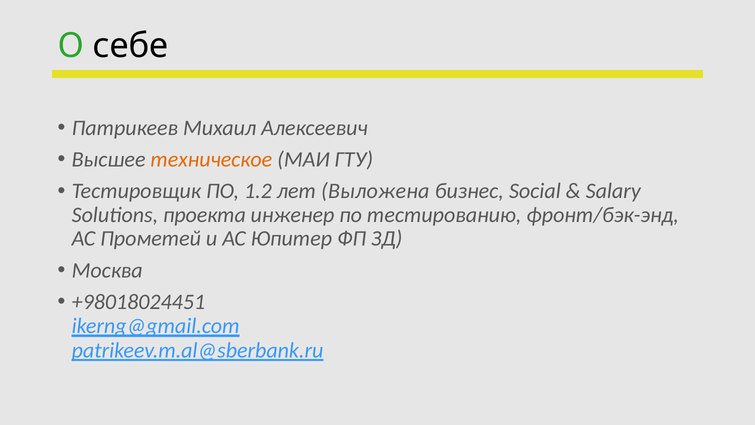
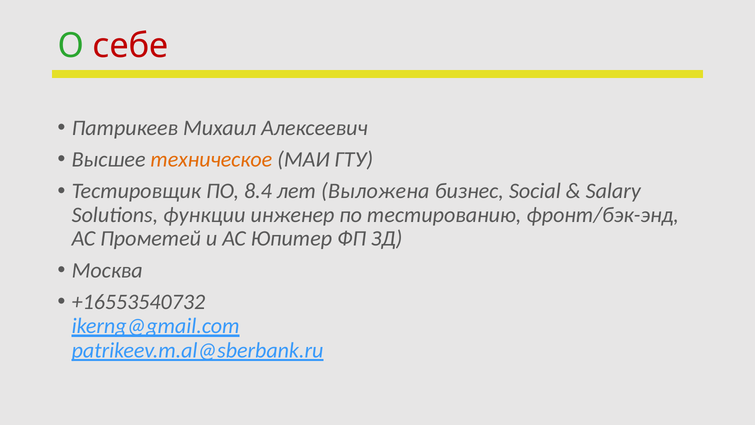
себе colour: black -> red
1.2: 1.2 -> 8.4
проекта: проекта -> функции
+98018024451: +98018024451 -> +16553540732
